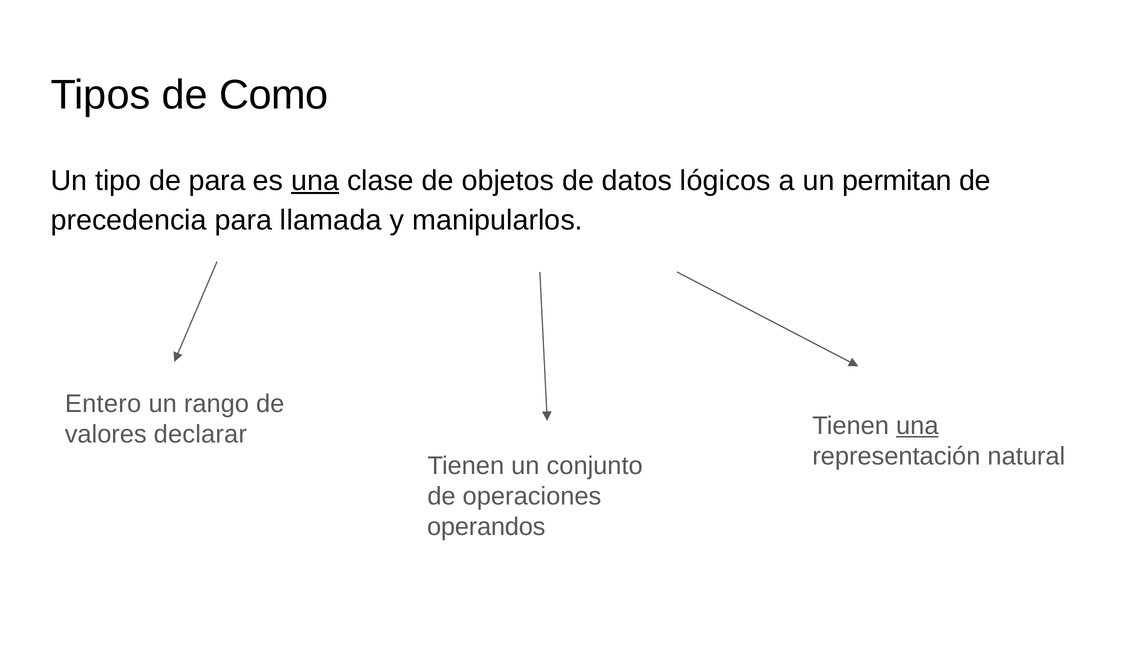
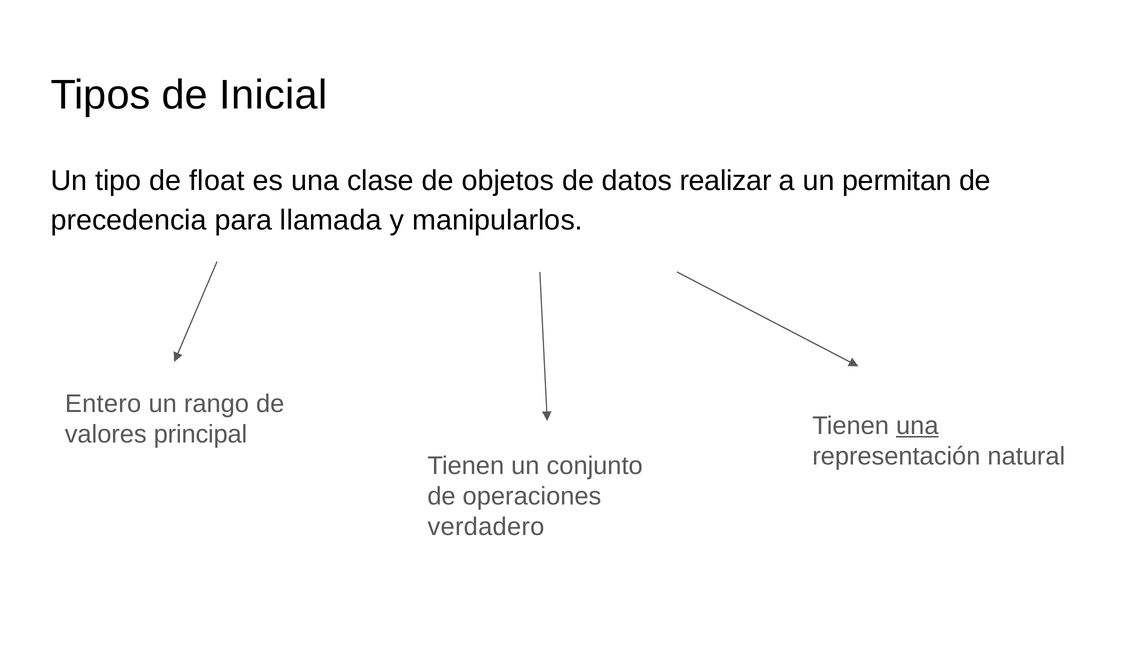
Como: Como -> Inicial
de para: para -> float
una at (315, 181) underline: present -> none
lógicos: lógicos -> realizar
declarar: declarar -> principal
operandos: operandos -> verdadero
